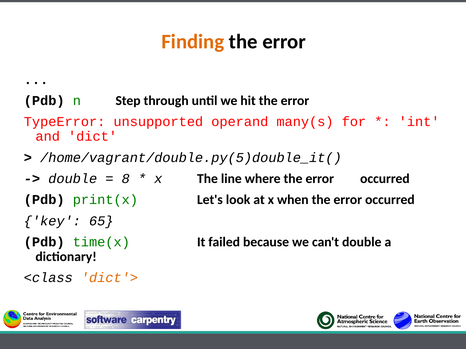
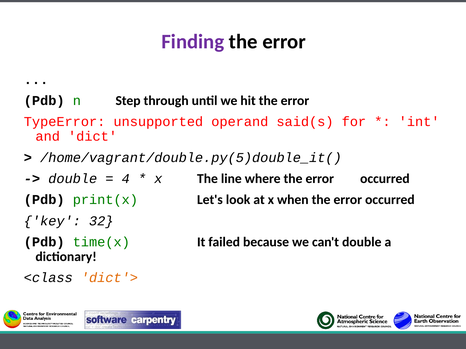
Finding colour: orange -> purple
many(s: many(s -> said(s
8: 8 -> 4
65: 65 -> 32
